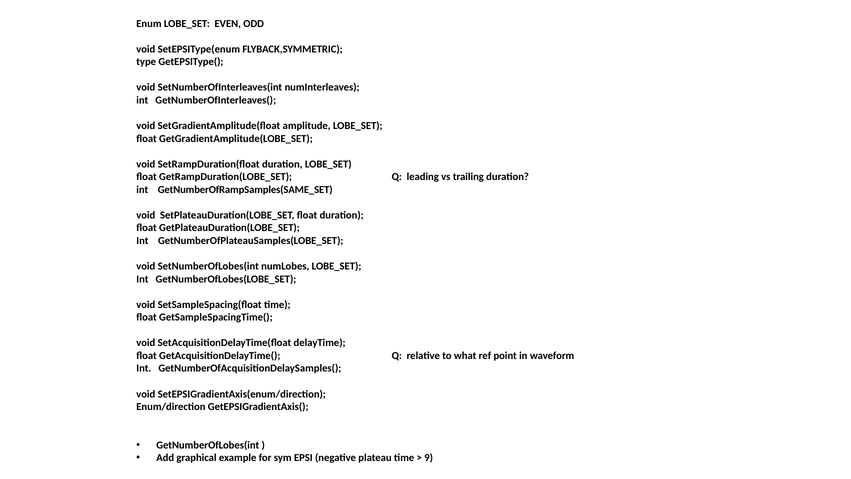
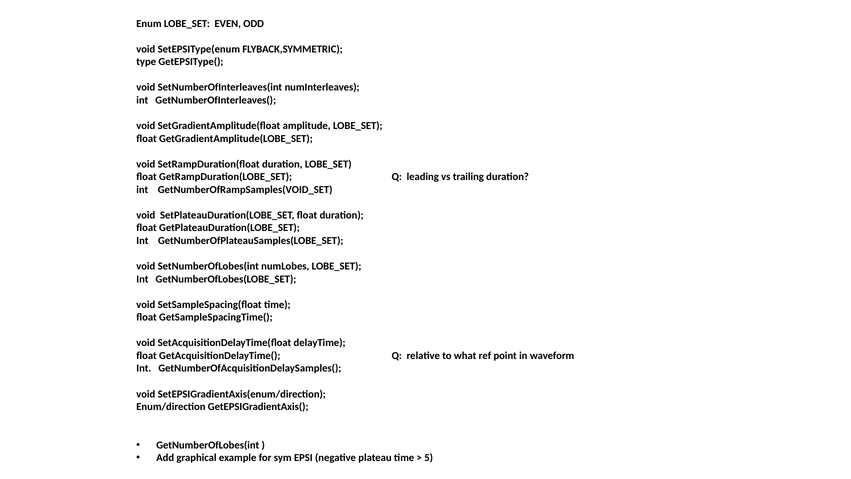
GetNumberOfRampSamples(SAME_SET: GetNumberOfRampSamples(SAME_SET -> GetNumberOfRampSamples(VOID_SET
9: 9 -> 5
